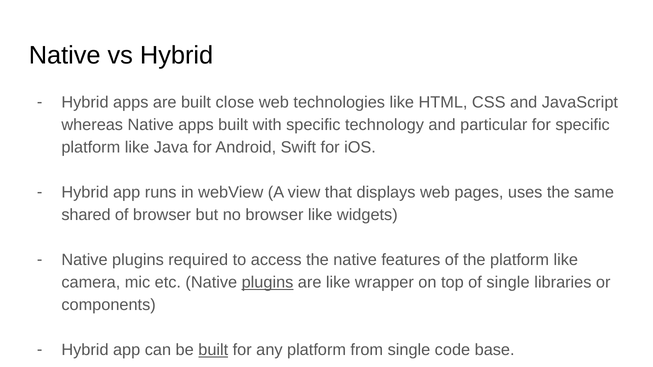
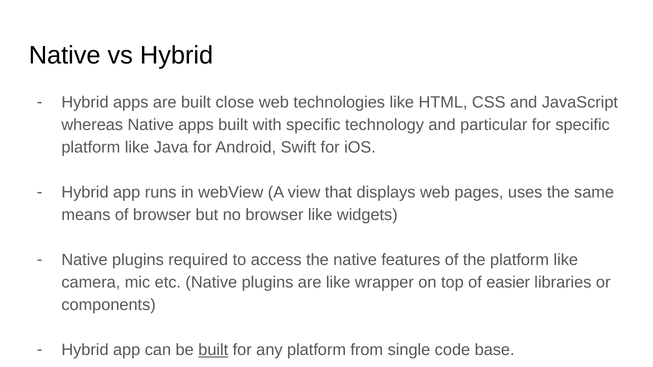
shared: shared -> means
plugins at (268, 283) underline: present -> none
of single: single -> easier
